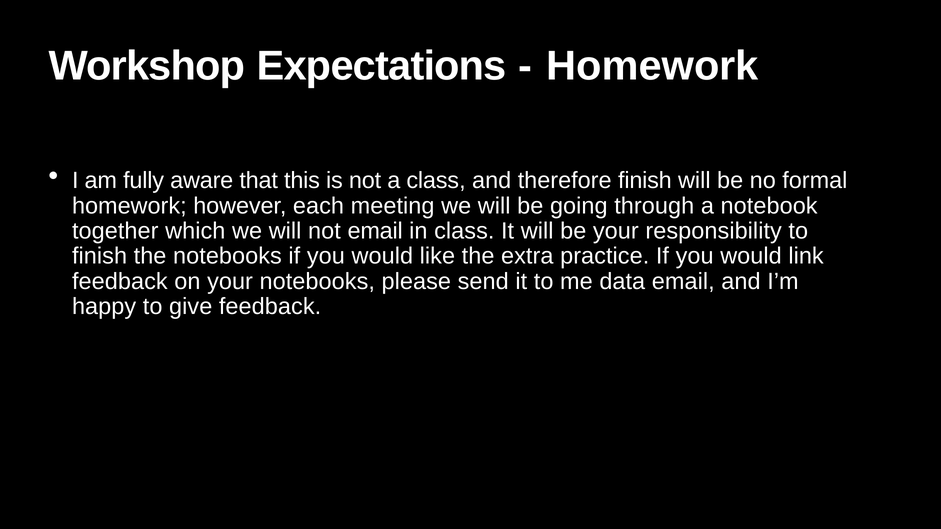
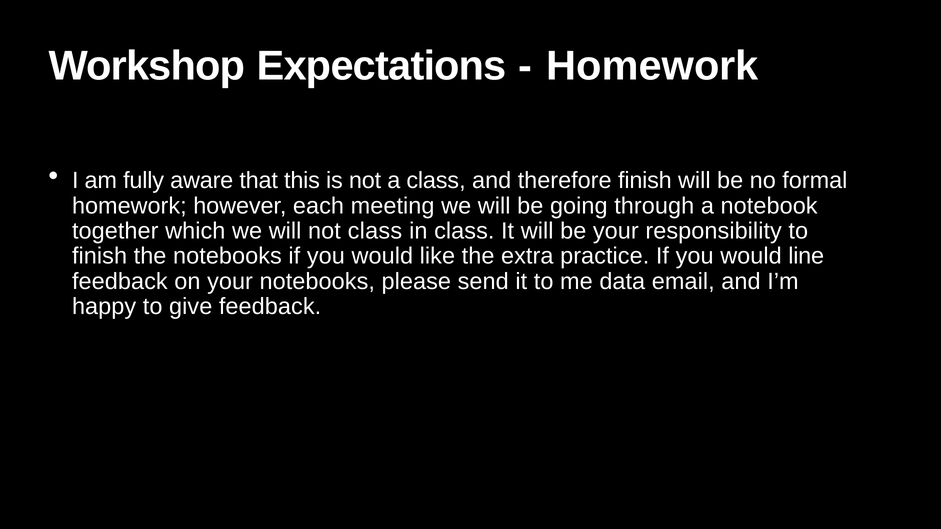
not email: email -> class
link: link -> line
